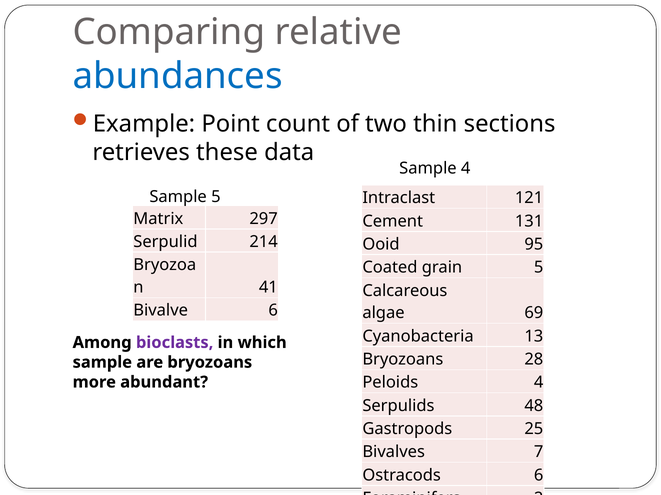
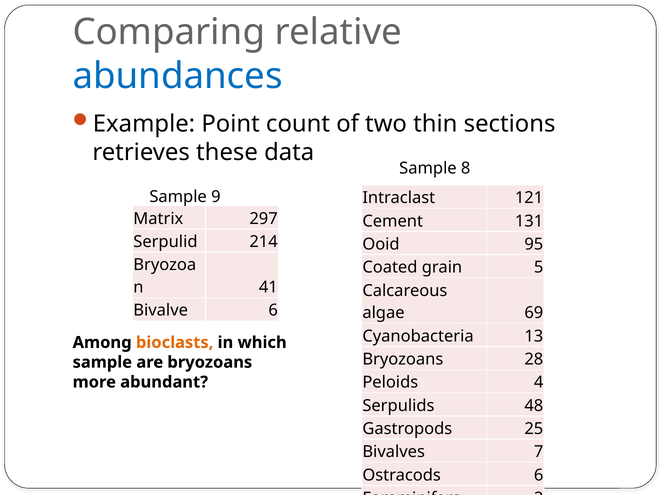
Sample 4: 4 -> 8
Sample 5: 5 -> 9
bioclasts colour: purple -> orange
